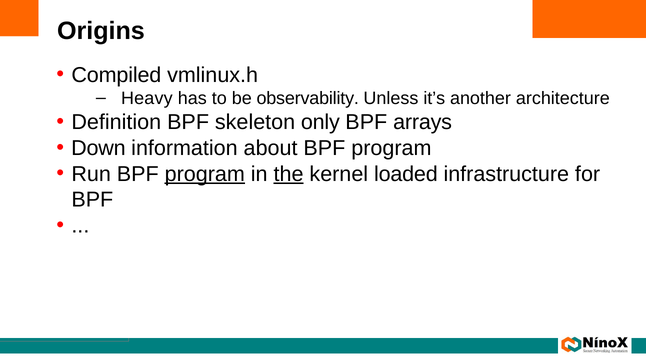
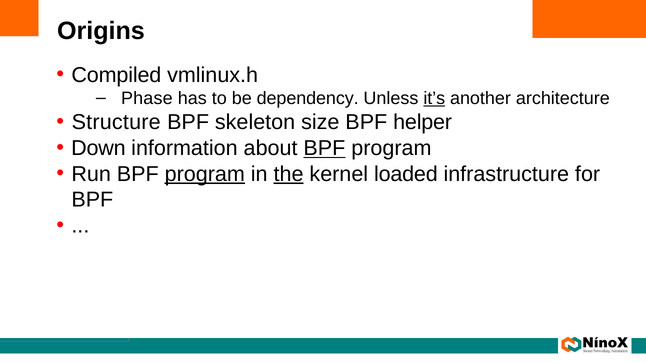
Heavy: Heavy -> Phase
observability: observability -> dependency
it’s underline: none -> present
Definition: Definition -> Structure
only: only -> size
arrays: arrays -> helper
BPF at (324, 148) underline: none -> present
